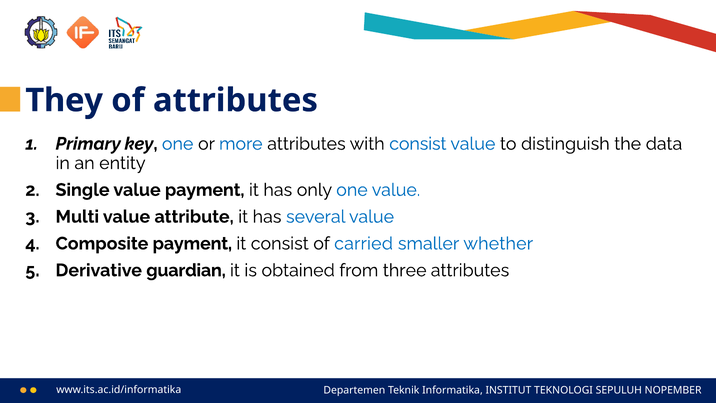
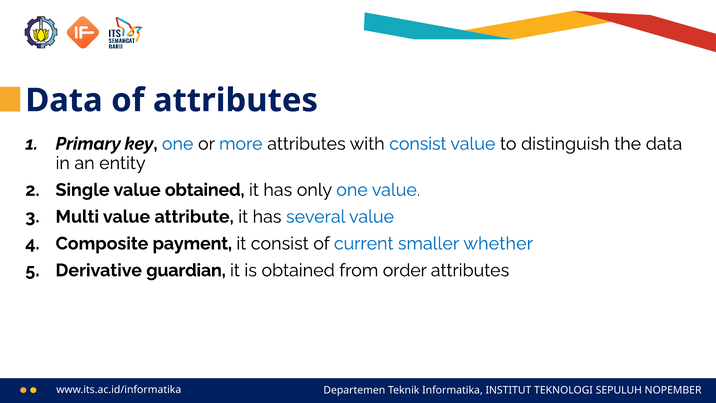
They at (64, 100): They -> Data
value payment: payment -> obtained
carried: carried -> current
three: three -> order
